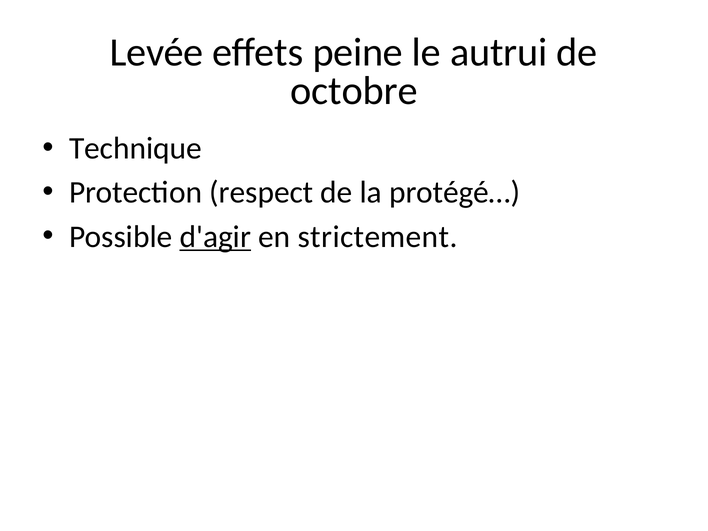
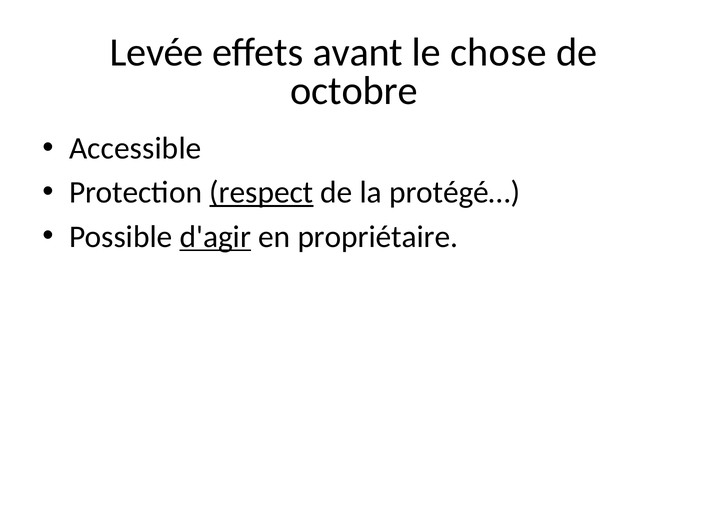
peine: peine -> avant
autrui: autrui -> chose
Technique: Technique -> Accessible
respect underline: none -> present
strictement: strictement -> propriétaire
